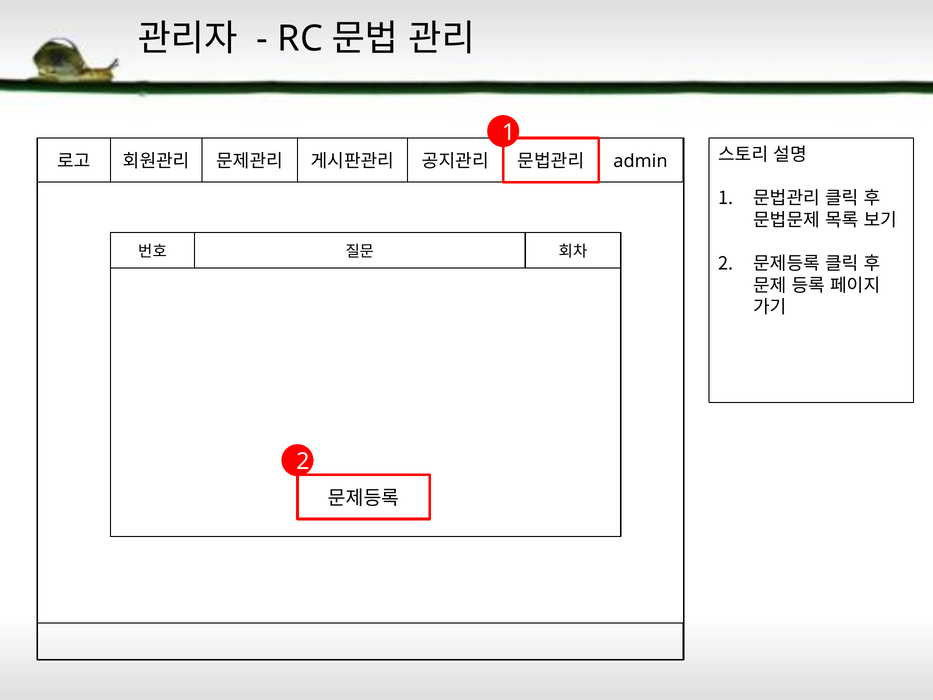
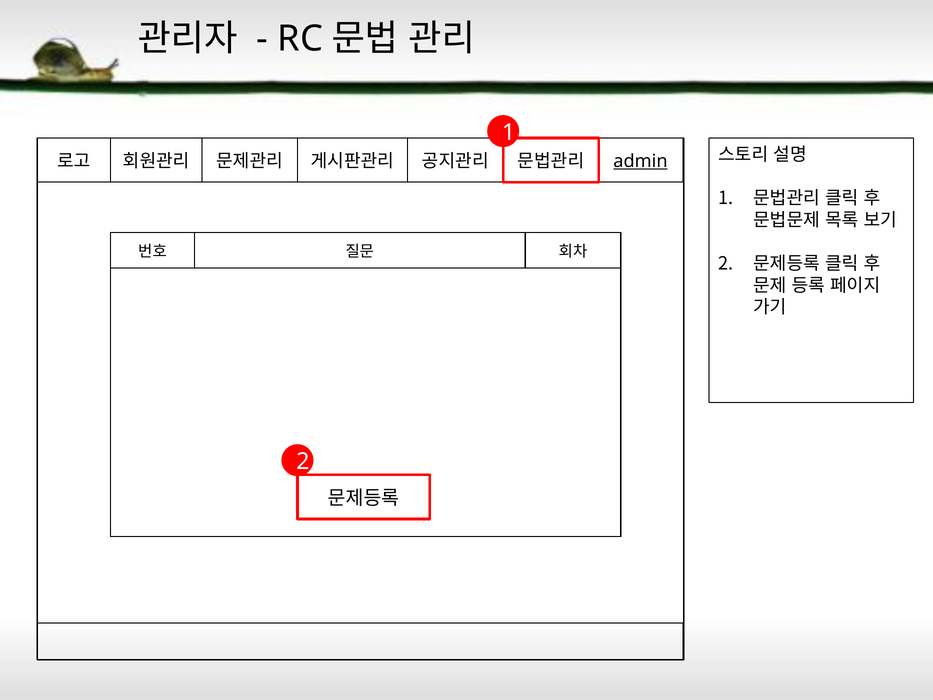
admin underline: none -> present
